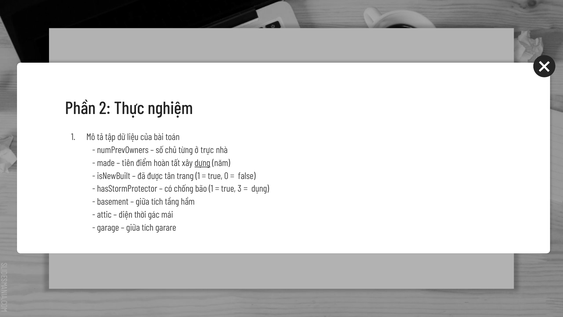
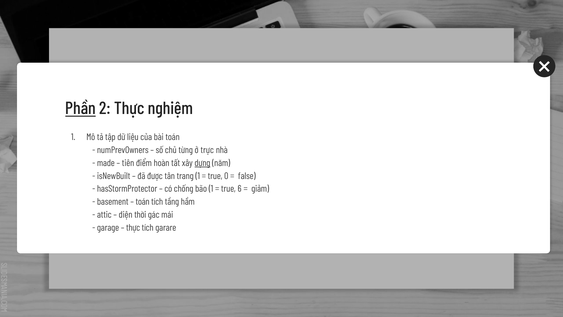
Phần underline: none -> present
3: 3 -> 6
dụng: dụng -> giảm
giữa at (143, 202): giữa -> toán
giữa at (133, 227): giữa -> thực
